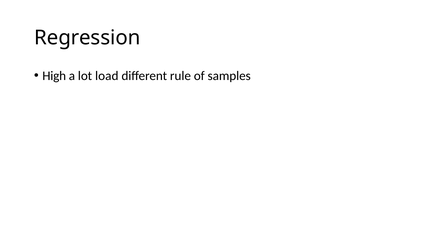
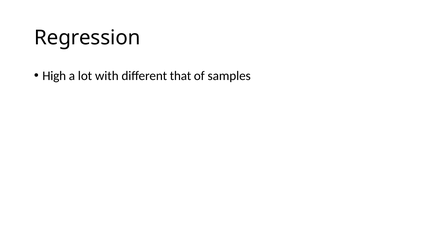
load: load -> with
rule: rule -> that
